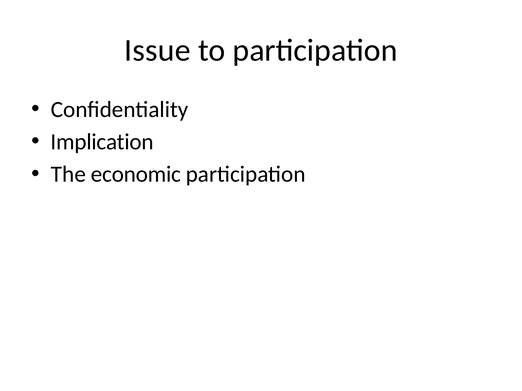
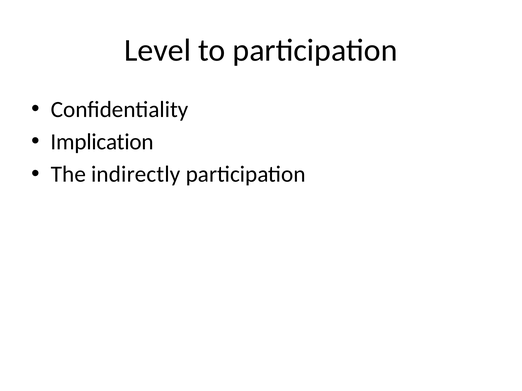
Issue: Issue -> Level
economic: economic -> indirectly
